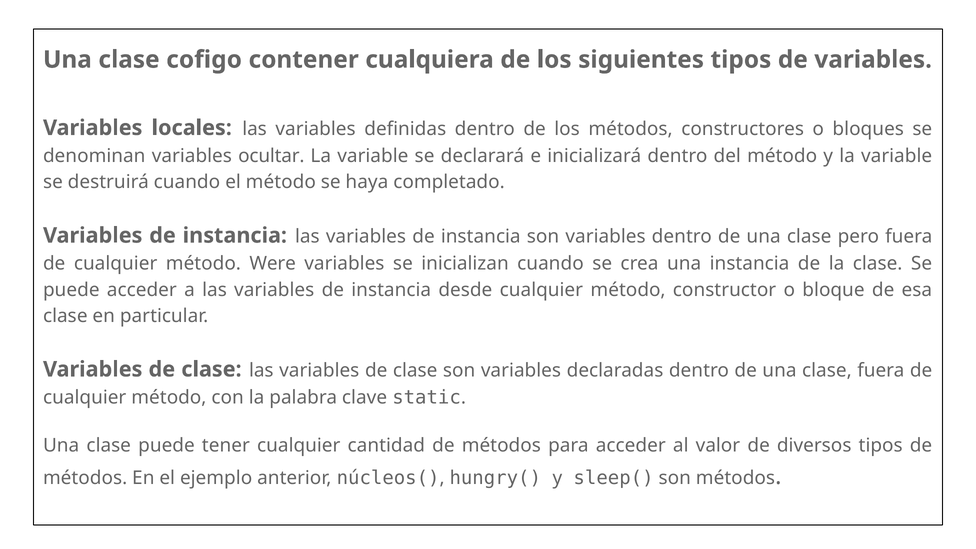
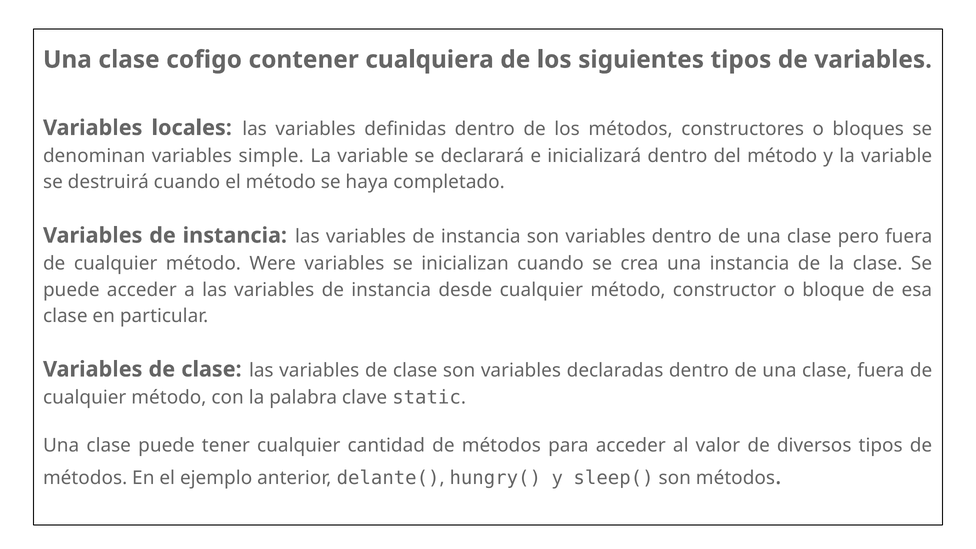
ocultar: ocultar -> simple
núcleos(: núcleos( -> delante(
